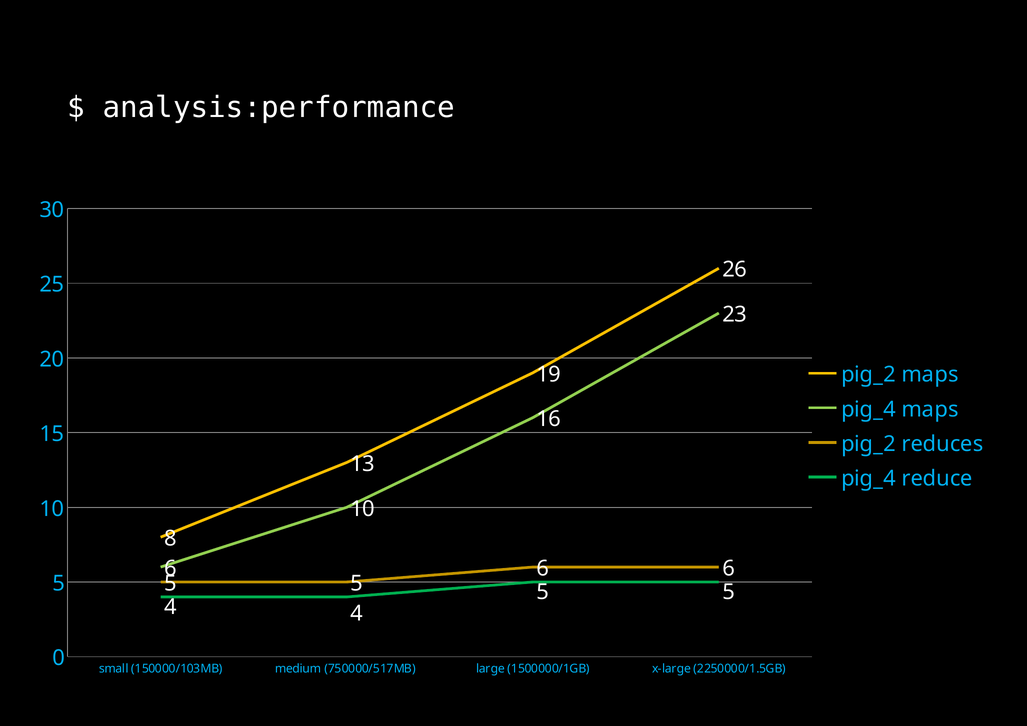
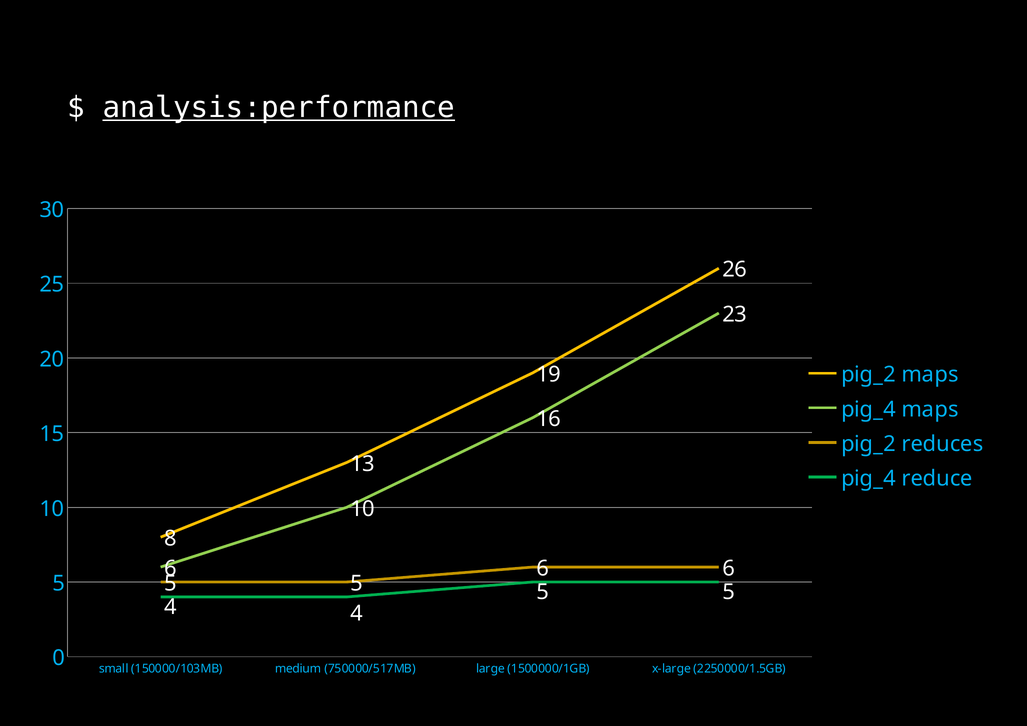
analysis:performance underline: none -> present
